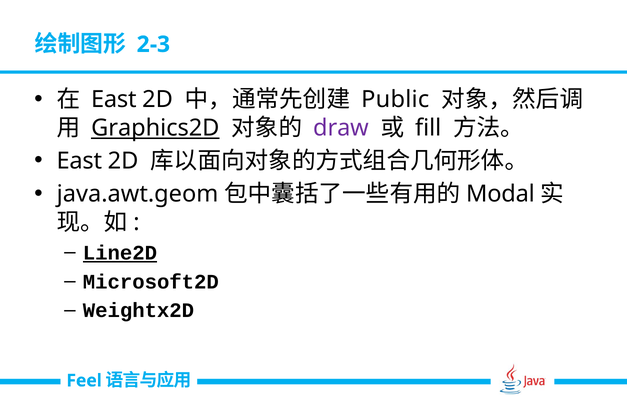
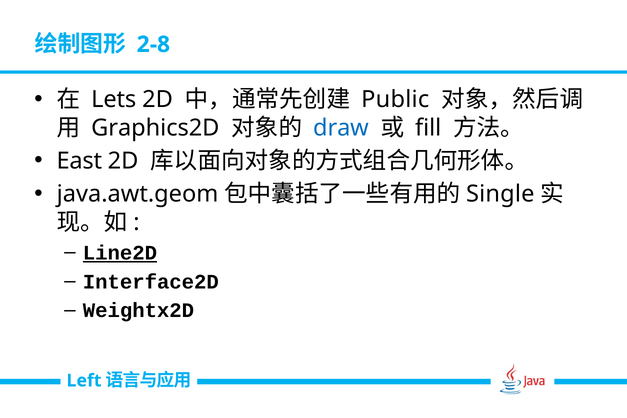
2-3: 2-3 -> 2-8
East at (114, 100): East -> Lets
Graphics2D underline: present -> none
draw colour: purple -> blue
Modal: Modal -> Single
Microsoft2D: Microsoft2D -> Interface2D
Feel: Feel -> Left
